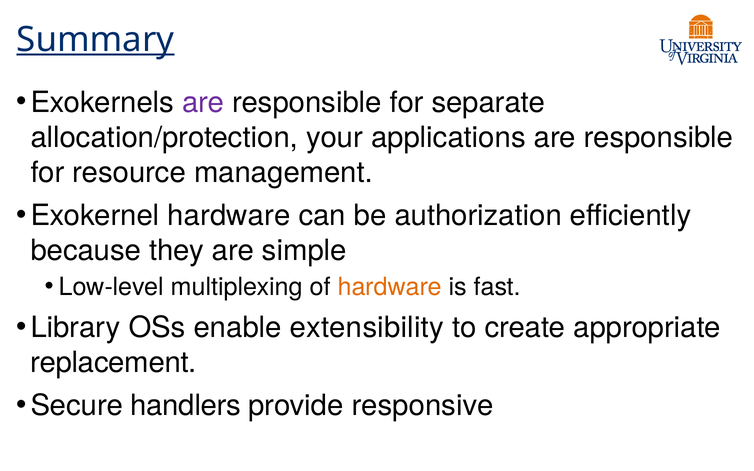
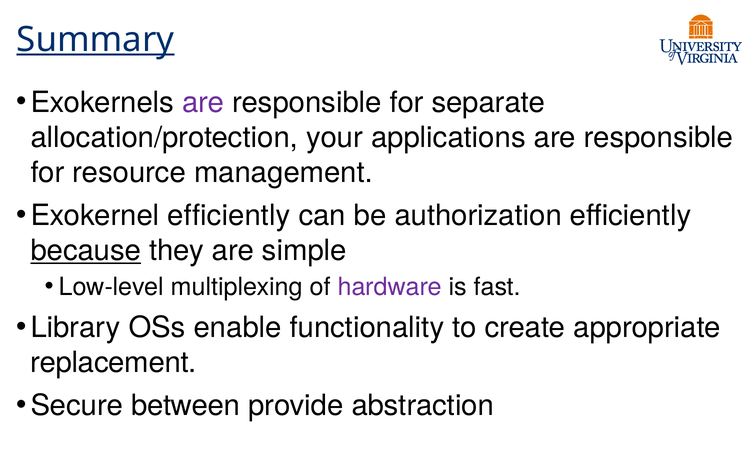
Exokernel hardware: hardware -> efficiently
because underline: none -> present
hardware at (390, 287) colour: orange -> purple
extensibility: extensibility -> functionality
handlers: handlers -> between
responsive: responsive -> abstraction
